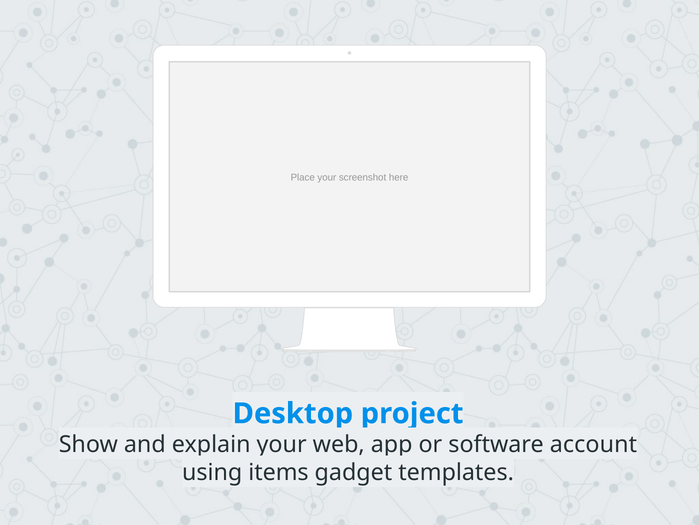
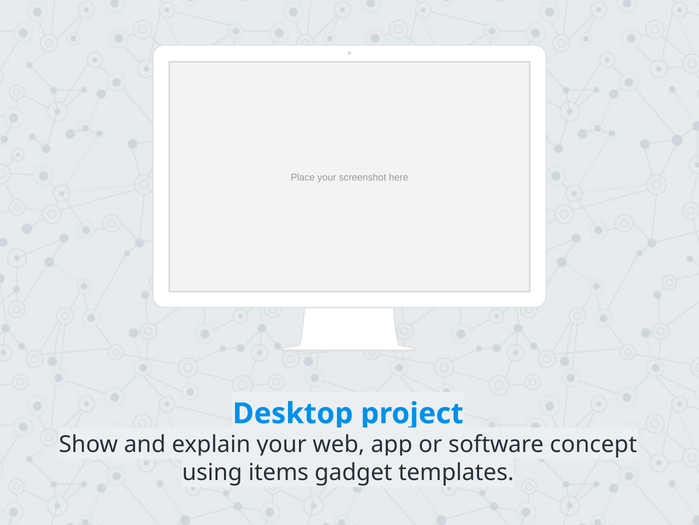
account: account -> concept
